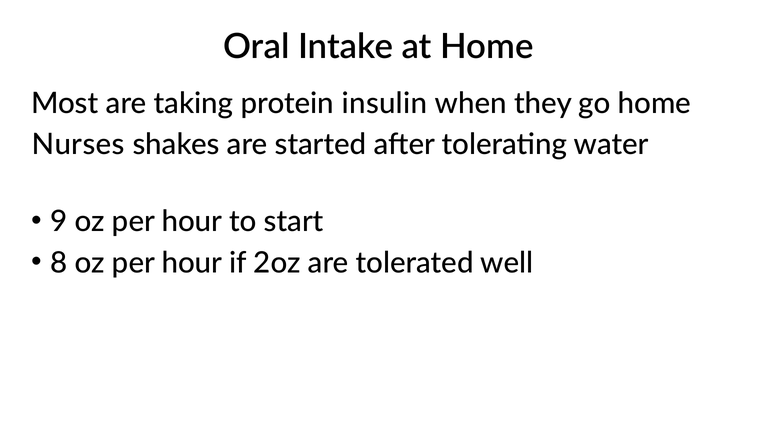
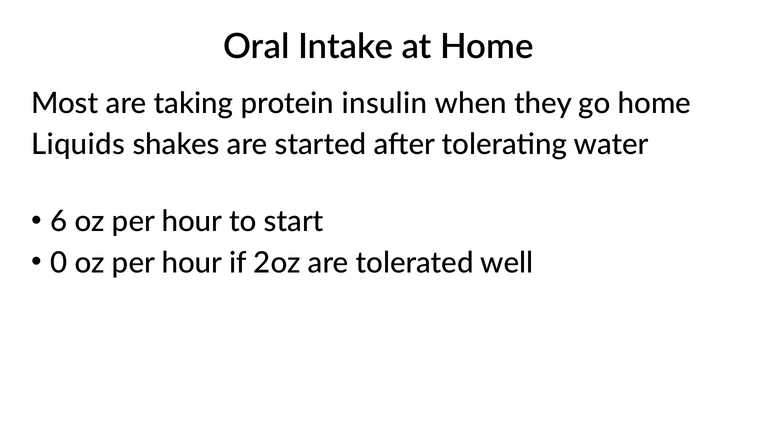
Nurses: Nurses -> Liquids
9: 9 -> 6
8: 8 -> 0
